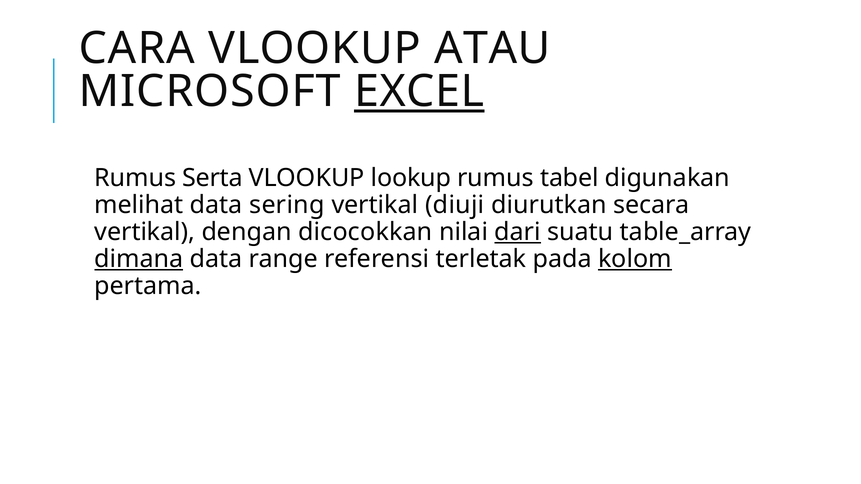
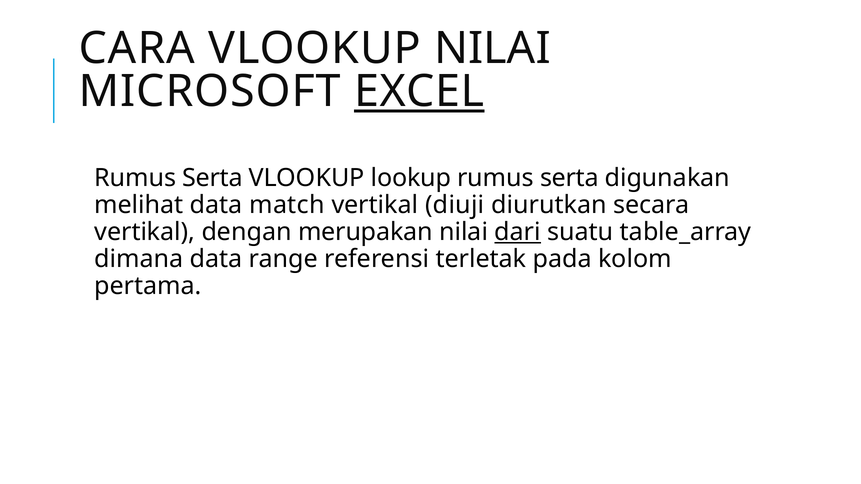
VLOOKUP ATAU: ATAU -> NILAI
tabel at (569, 178): tabel -> serta
sering: sering -> match
dicocokkan: dicocokkan -> merupakan
dimana underline: present -> none
kolom underline: present -> none
